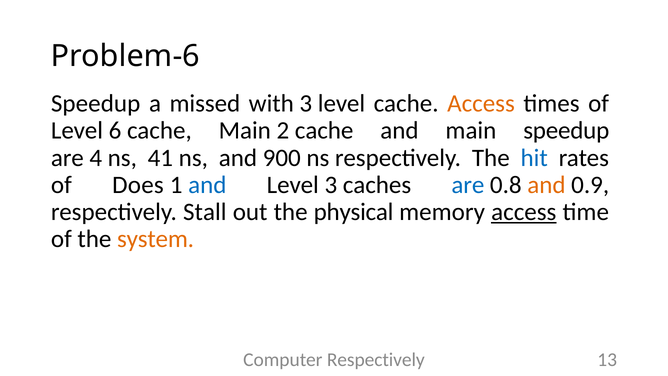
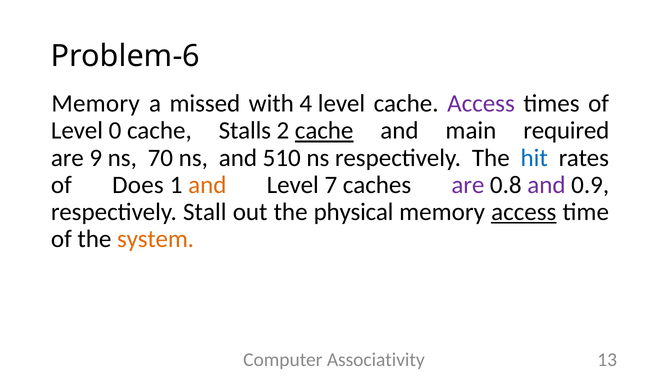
Speedup at (96, 104): Speedup -> Memory
with 3: 3 -> 4
Access at (481, 104) colour: orange -> purple
6: 6 -> 0
cache Main: Main -> Stalls
cache at (324, 131) underline: none -> present
main speedup: speedup -> required
4: 4 -> 9
41: 41 -> 70
900: 900 -> 510
and at (207, 185) colour: blue -> orange
Level 3: 3 -> 7
are at (468, 185) colour: blue -> purple
and at (546, 185) colour: orange -> purple
Computer Respectively: Respectively -> Associativity
